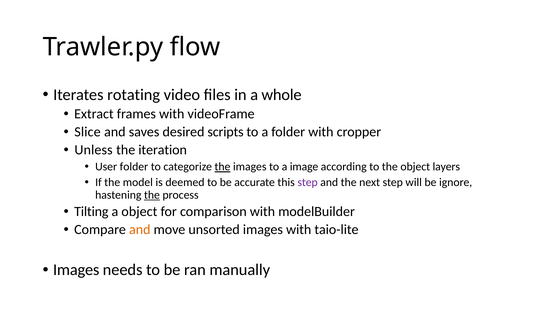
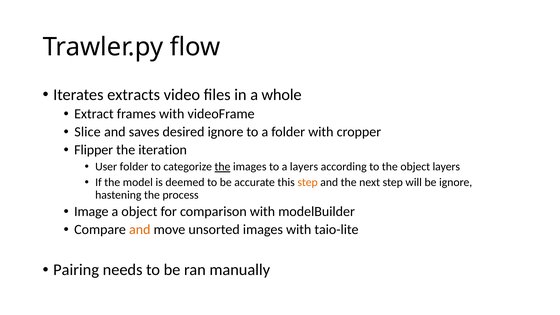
rotating: rotating -> extracts
desired scripts: scripts -> ignore
Unless: Unless -> Flipper
a image: image -> layers
step at (308, 182) colour: purple -> orange
the at (152, 195) underline: present -> none
Tilting: Tilting -> Image
Images at (76, 270): Images -> Pairing
